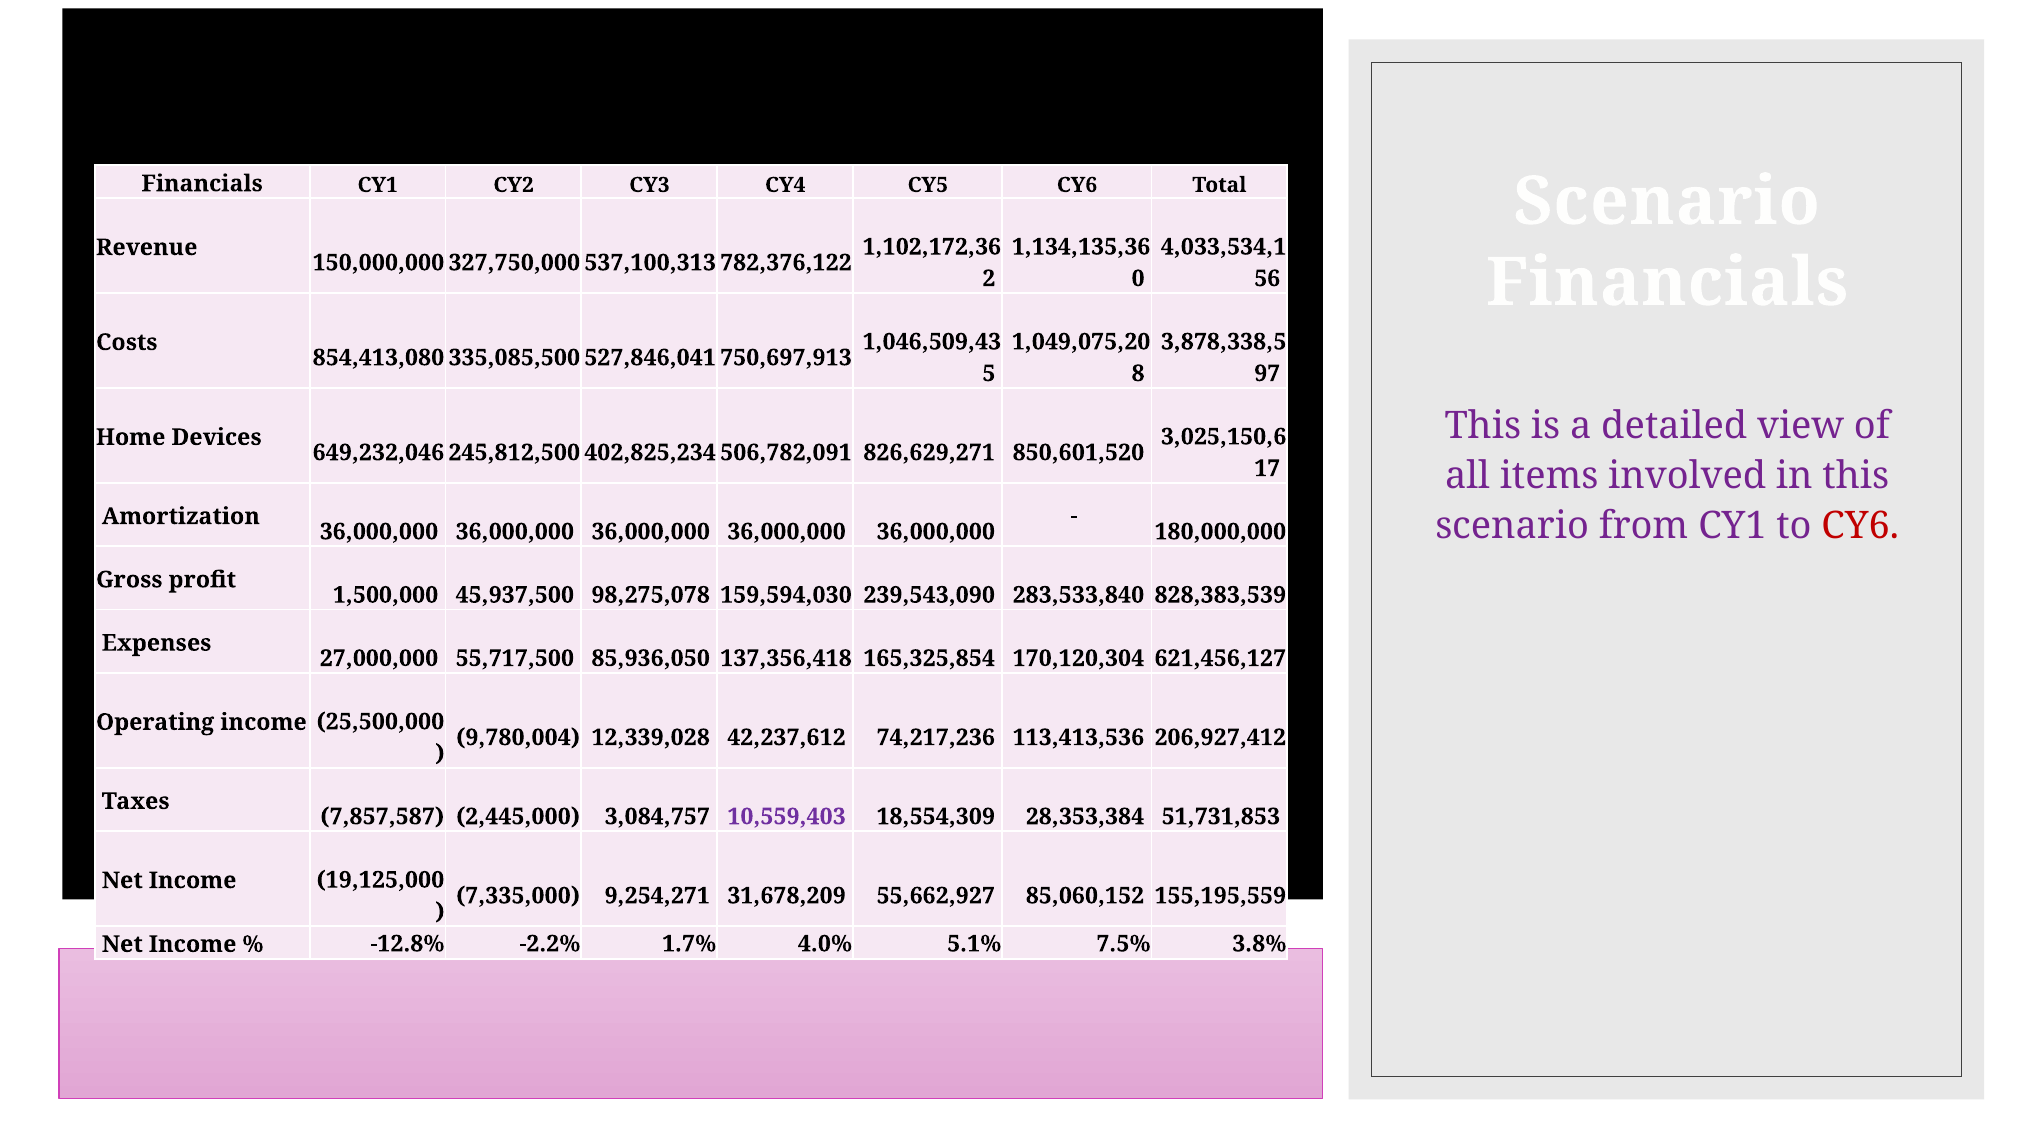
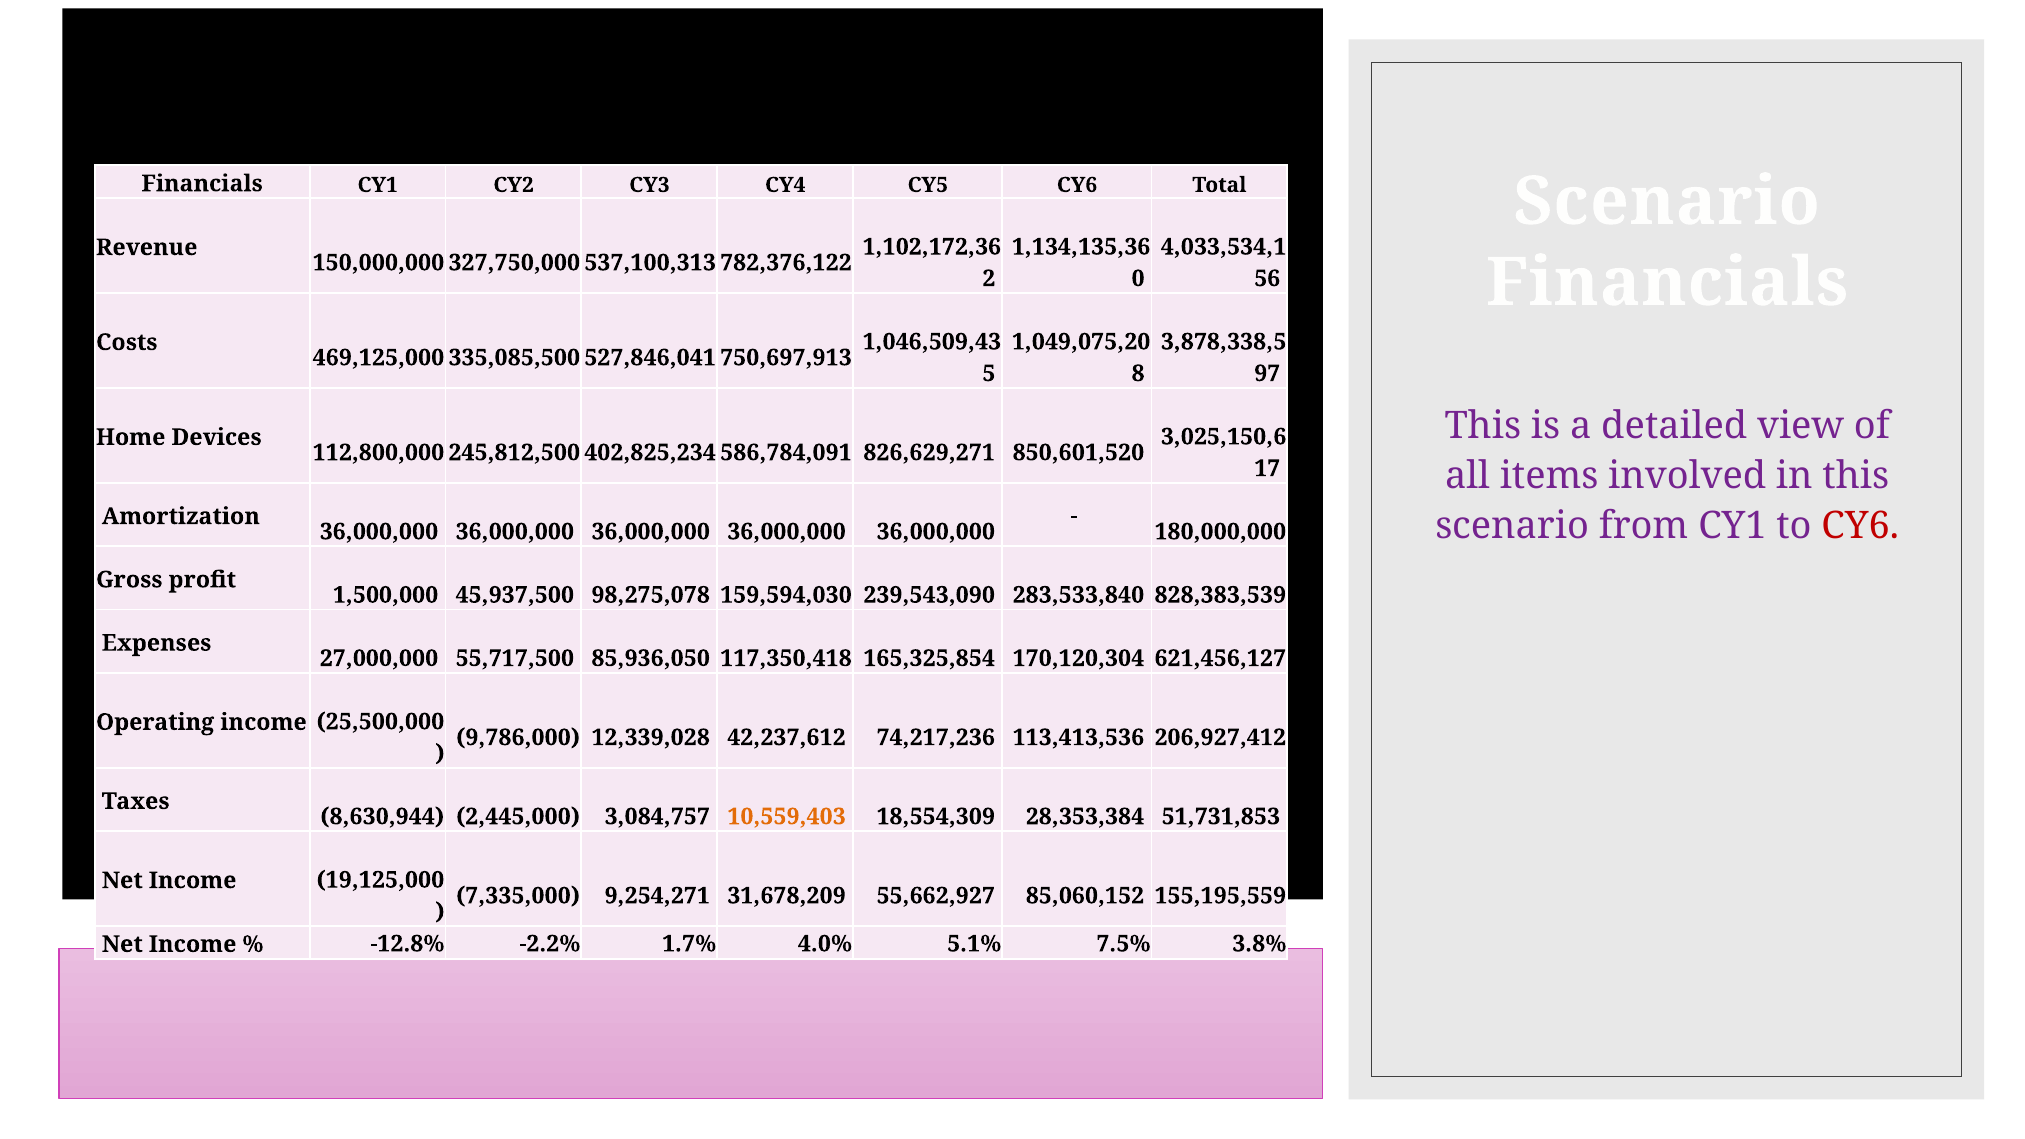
854,413,080: 854,413,080 -> 469,125,000
649,232,046: 649,232,046 -> 112,800,000
506,782,091: 506,782,091 -> 586,784,091
137,356,418: 137,356,418 -> 117,350,418
9,780,004: 9,780,004 -> 9,786,000
7,857,587: 7,857,587 -> 8,630,944
10,559,403 colour: purple -> orange
